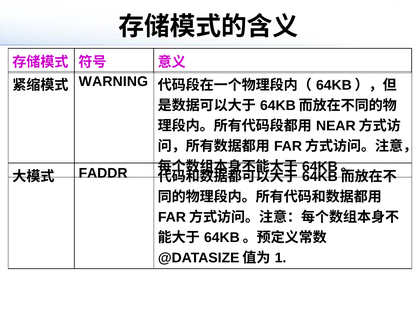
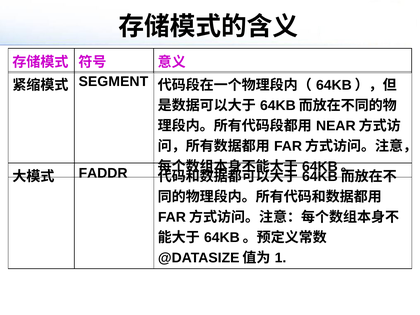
WARNING: WARNING -> SEGMENT
